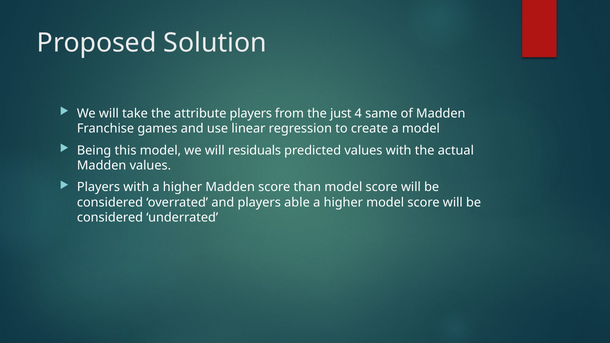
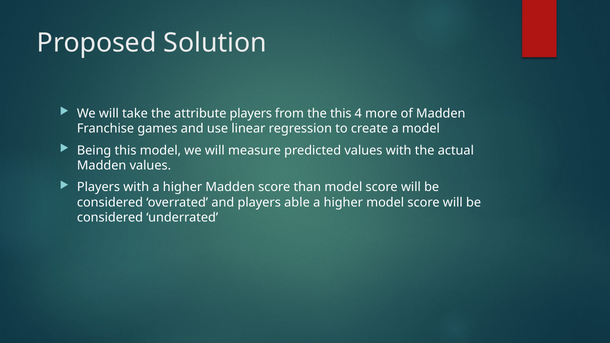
the just: just -> this
same: same -> more
residuals: residuals -> measure
